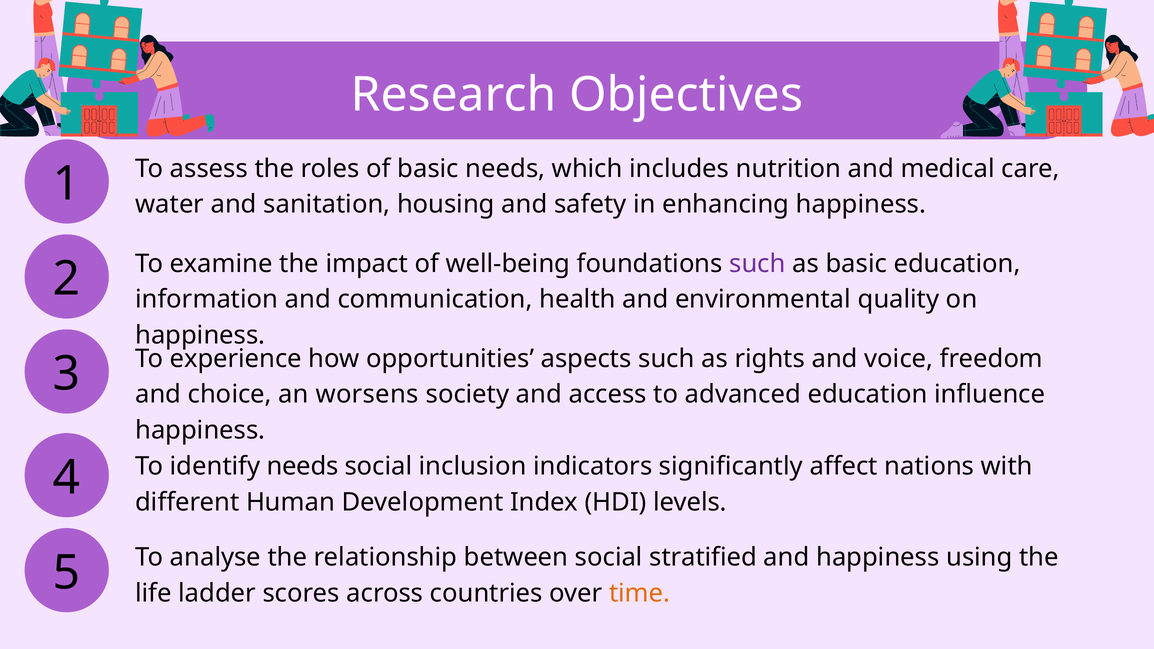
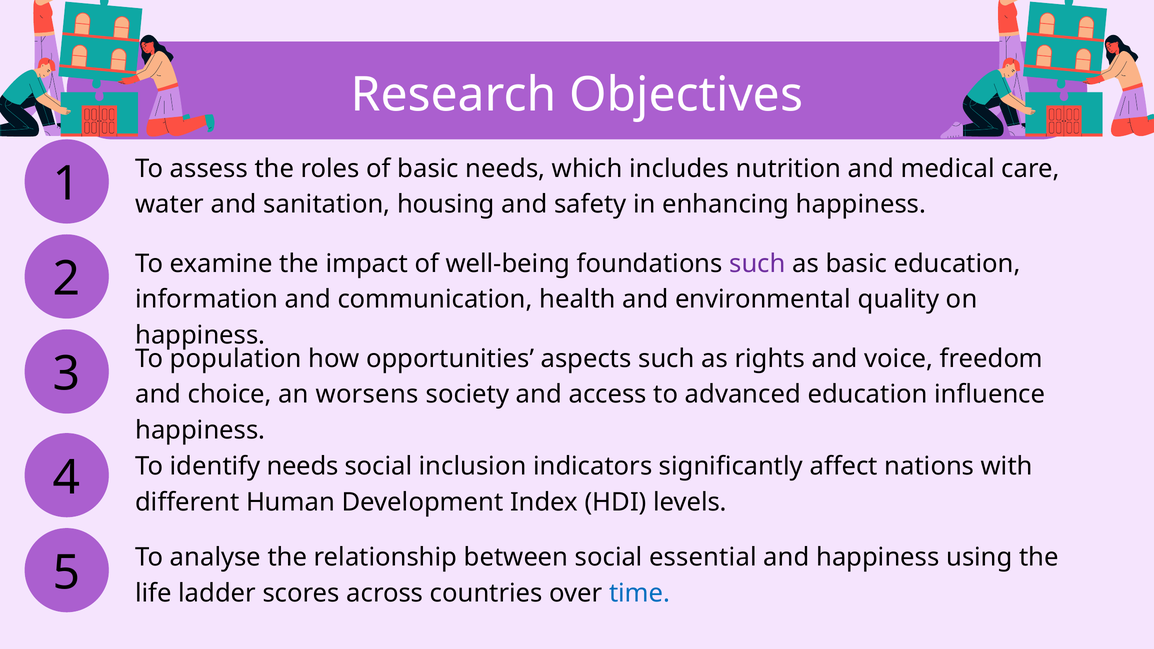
experience: experience -> population
stratified: stratified -> essential
time colour: orange -> blue
